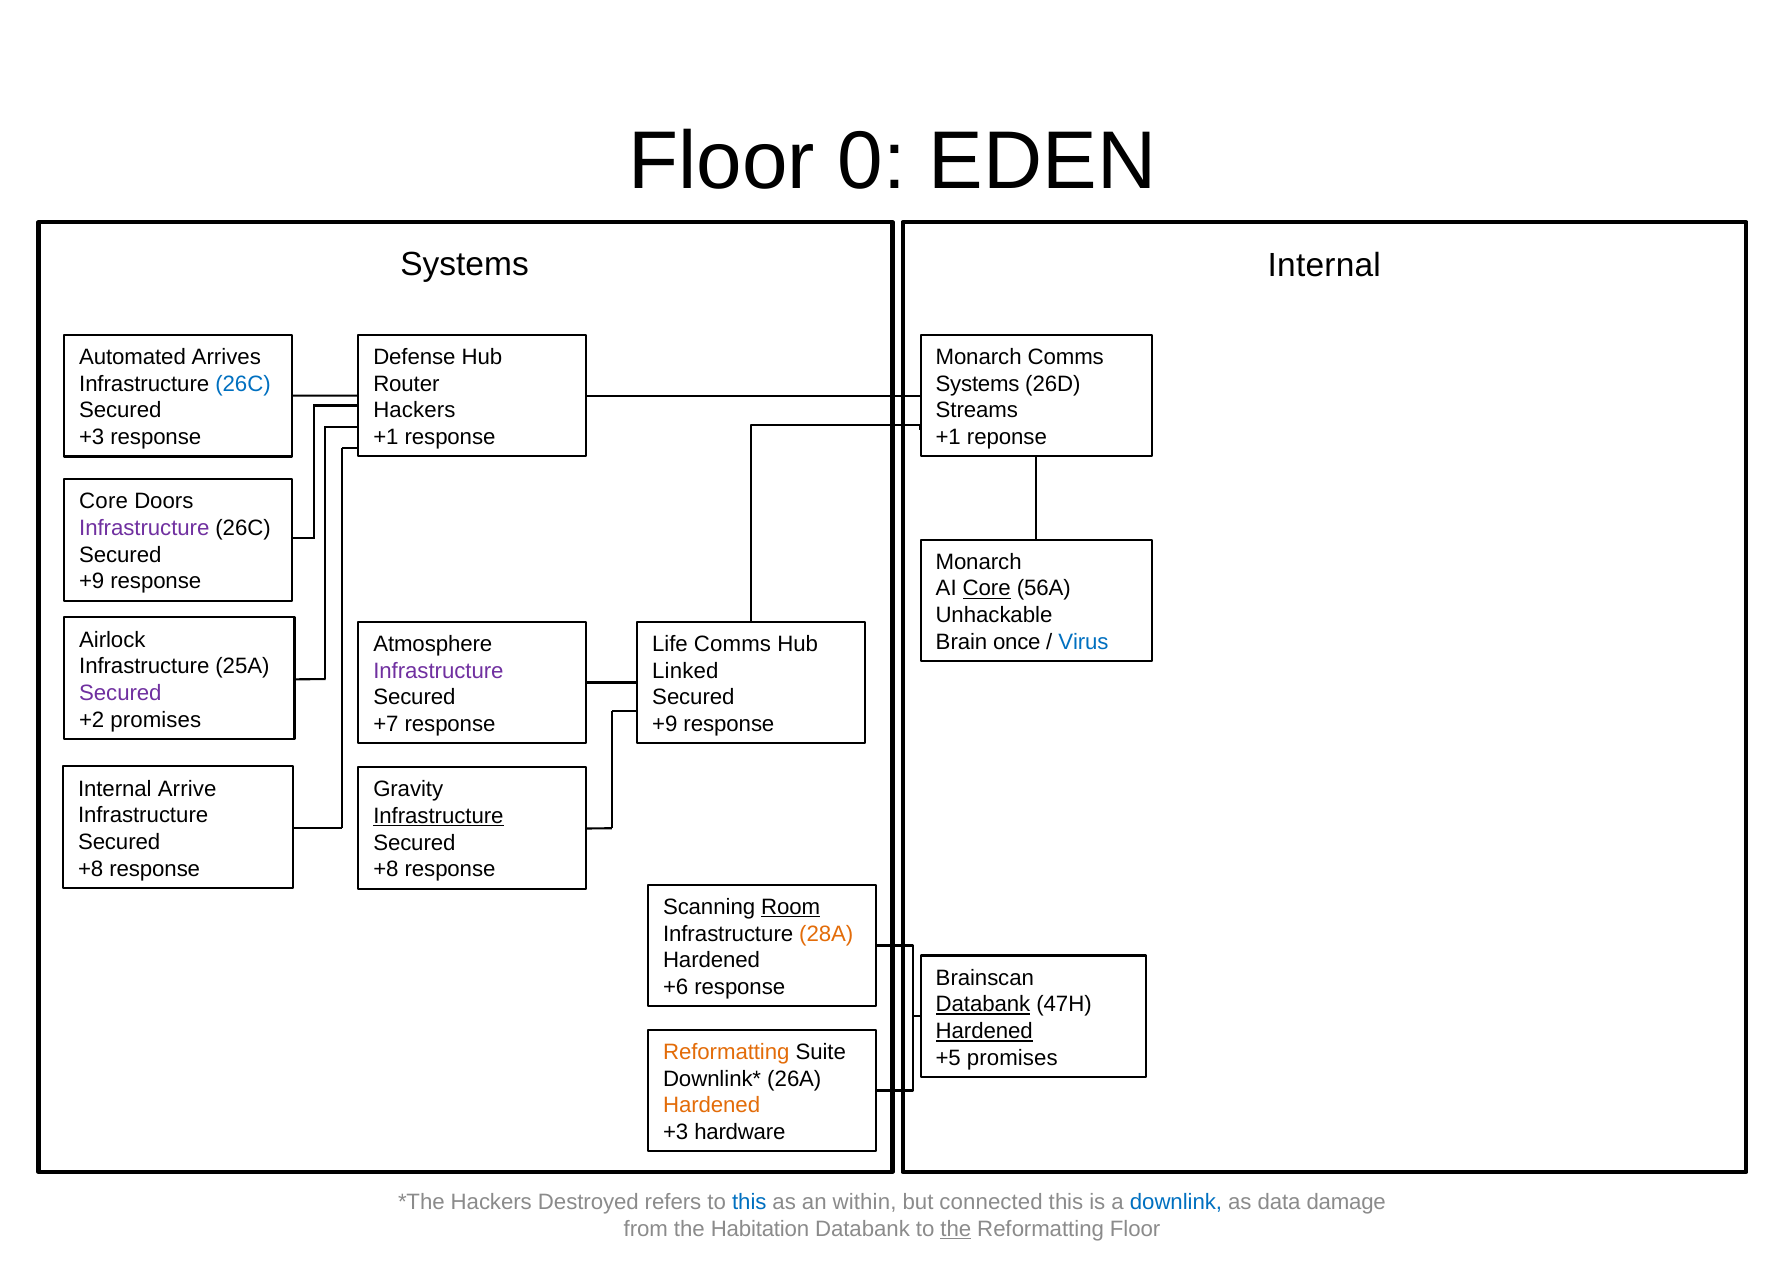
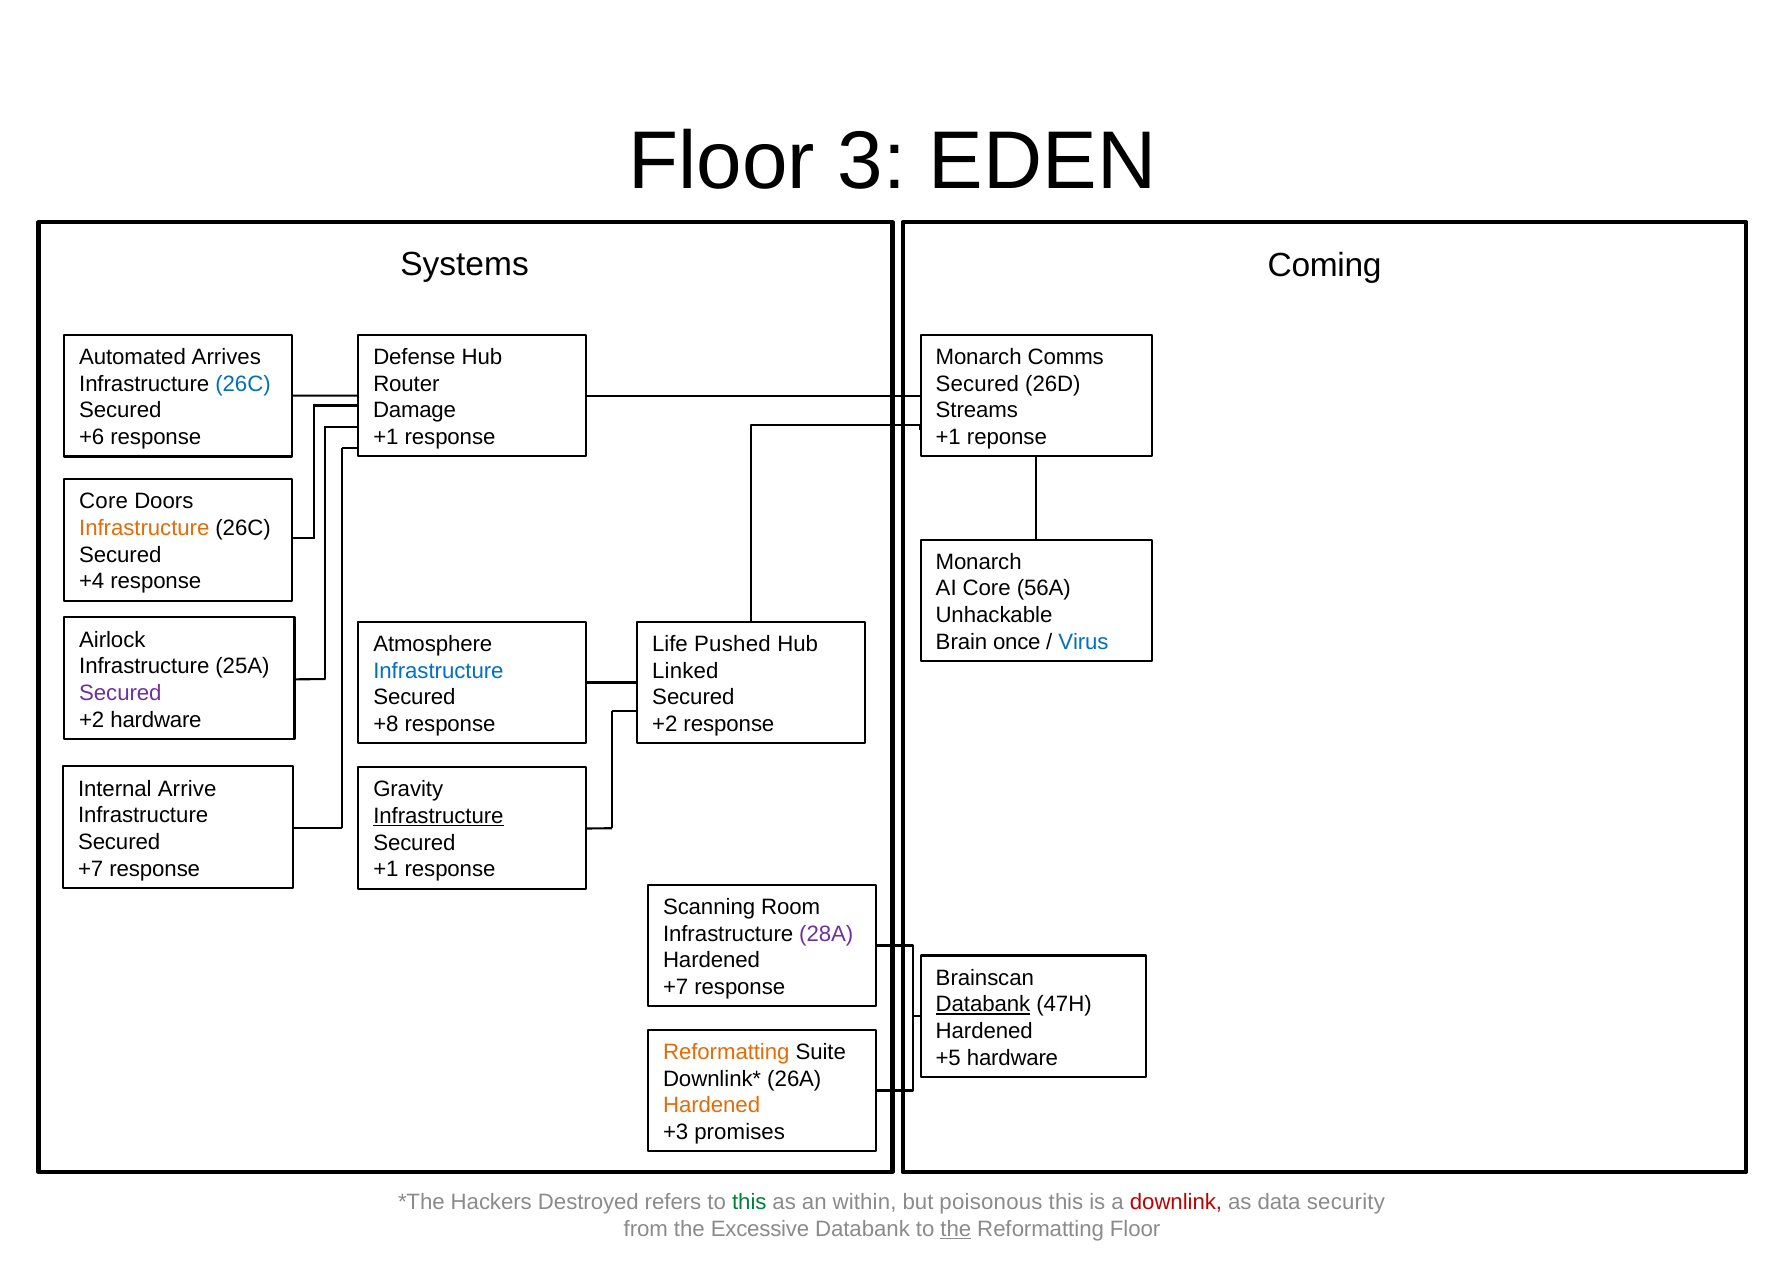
0: 0 -> 3
Systems Internal: Internal -> Coming
Systems at (978, 384): Systems -> Secured
Hackers at (414, 411): Hackers -> Damage
+3 at (92, 437): +3 -> +6
Infrastructure at (144, 528) colour: purple -> orange
+9 at (92, 582): +9 -> +4
Core at (987, 589) underline: present -> none
Life Comms: Comms -> Pushed
Infrastructure at (438, 671) colour: purple -> blue
+2 promises: promises -> hardware
+7: +7 -> +8
+9 at (665, 724): +9 -> +2
+8 at (91, 869): +8 -> +7
+8 at (386, 870): +8 -> +1
Room underline: present -> none
28A colour: orange -> purple
+6 at (676, 987): +6 -> +7
Hardened at (984, 1031) underline: present -> none
+5 promises: promises -> hardware
hardware: hardware -> promises
this at (749, 1202) colour: blue -> green
connected: connected -> poisonous
downlink colour: blue -> red
damage: damage -> security
Habitation: Habitation -> Excessive
